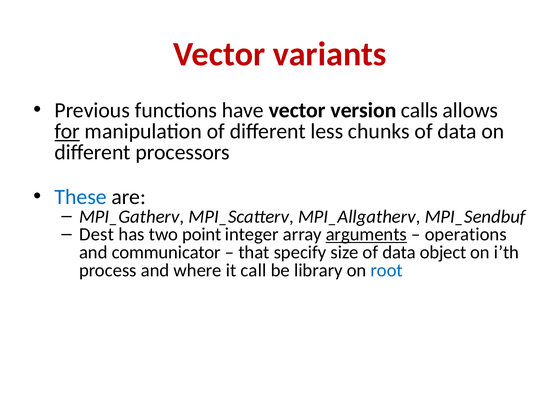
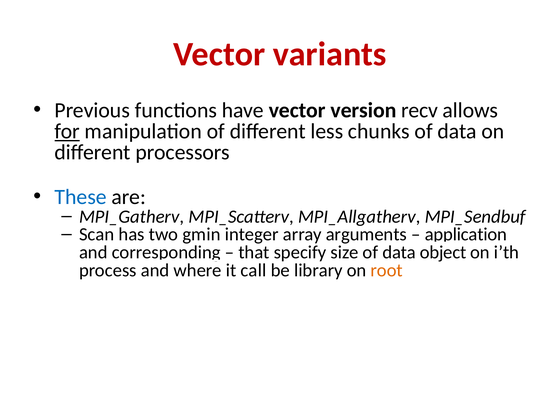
calls: calls -> recv
Dest: Dest -> Scan
point: point -> gmin
arguments underline: present -> none
operations: operations -> application
communicator: communicator -> corresponding
root colour: blue -> orange
